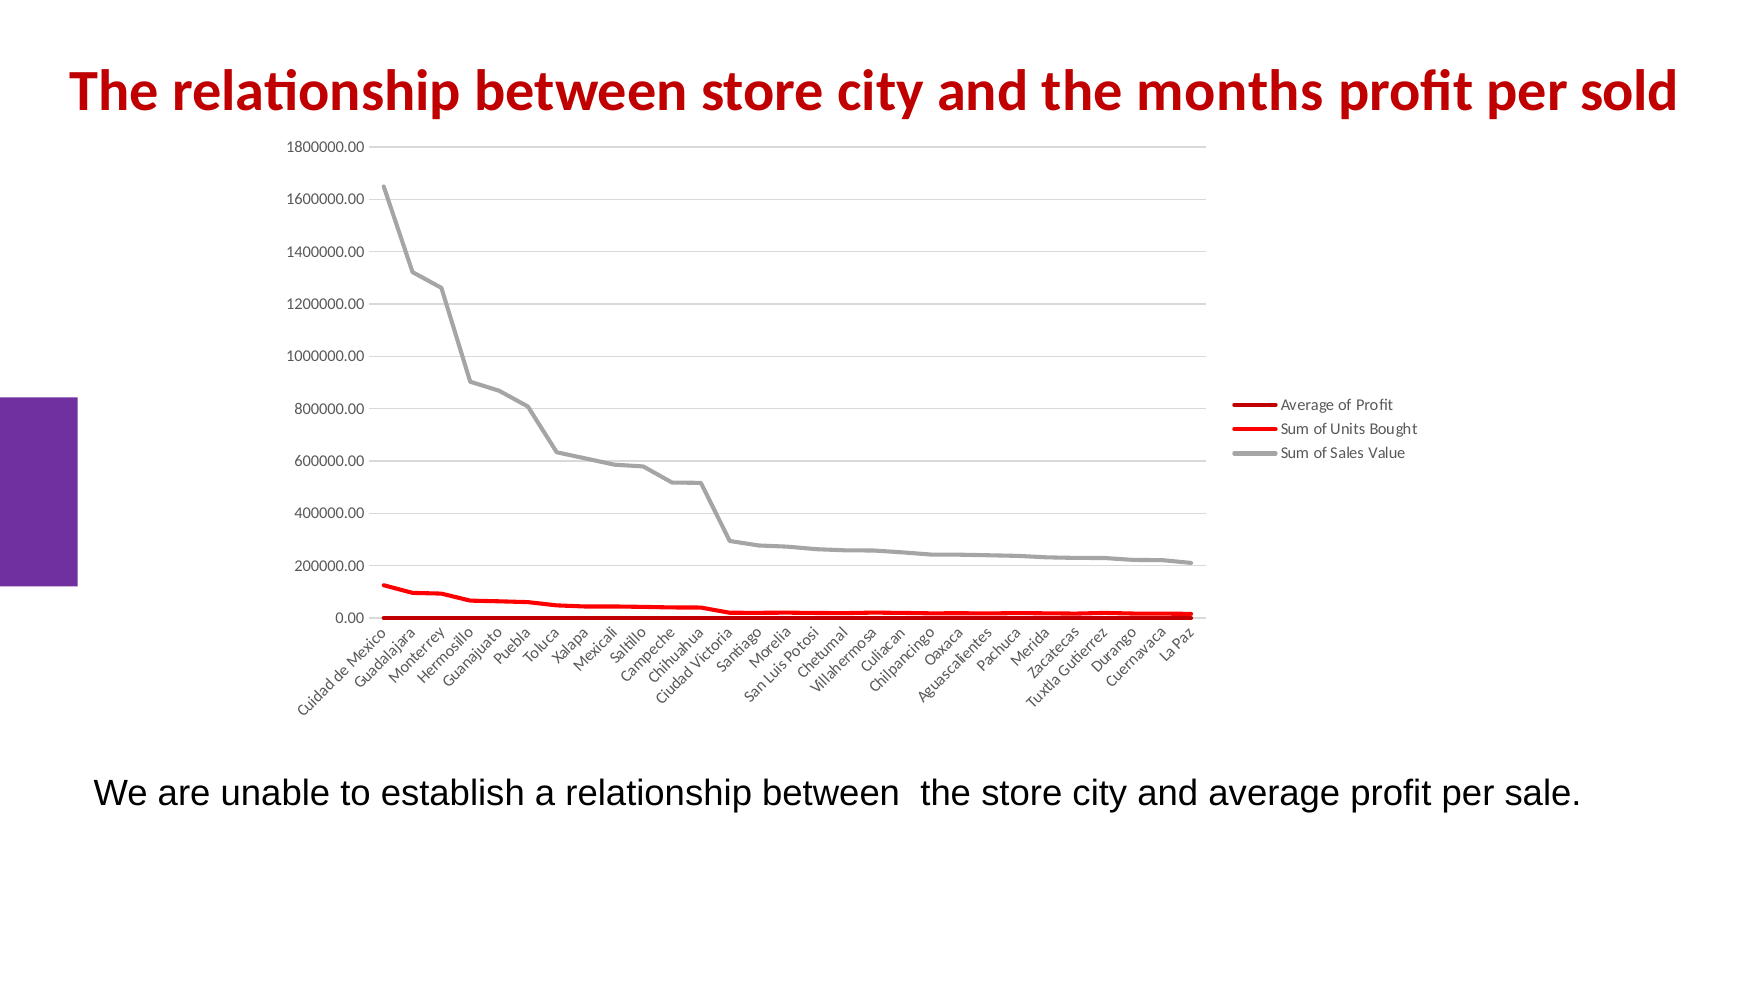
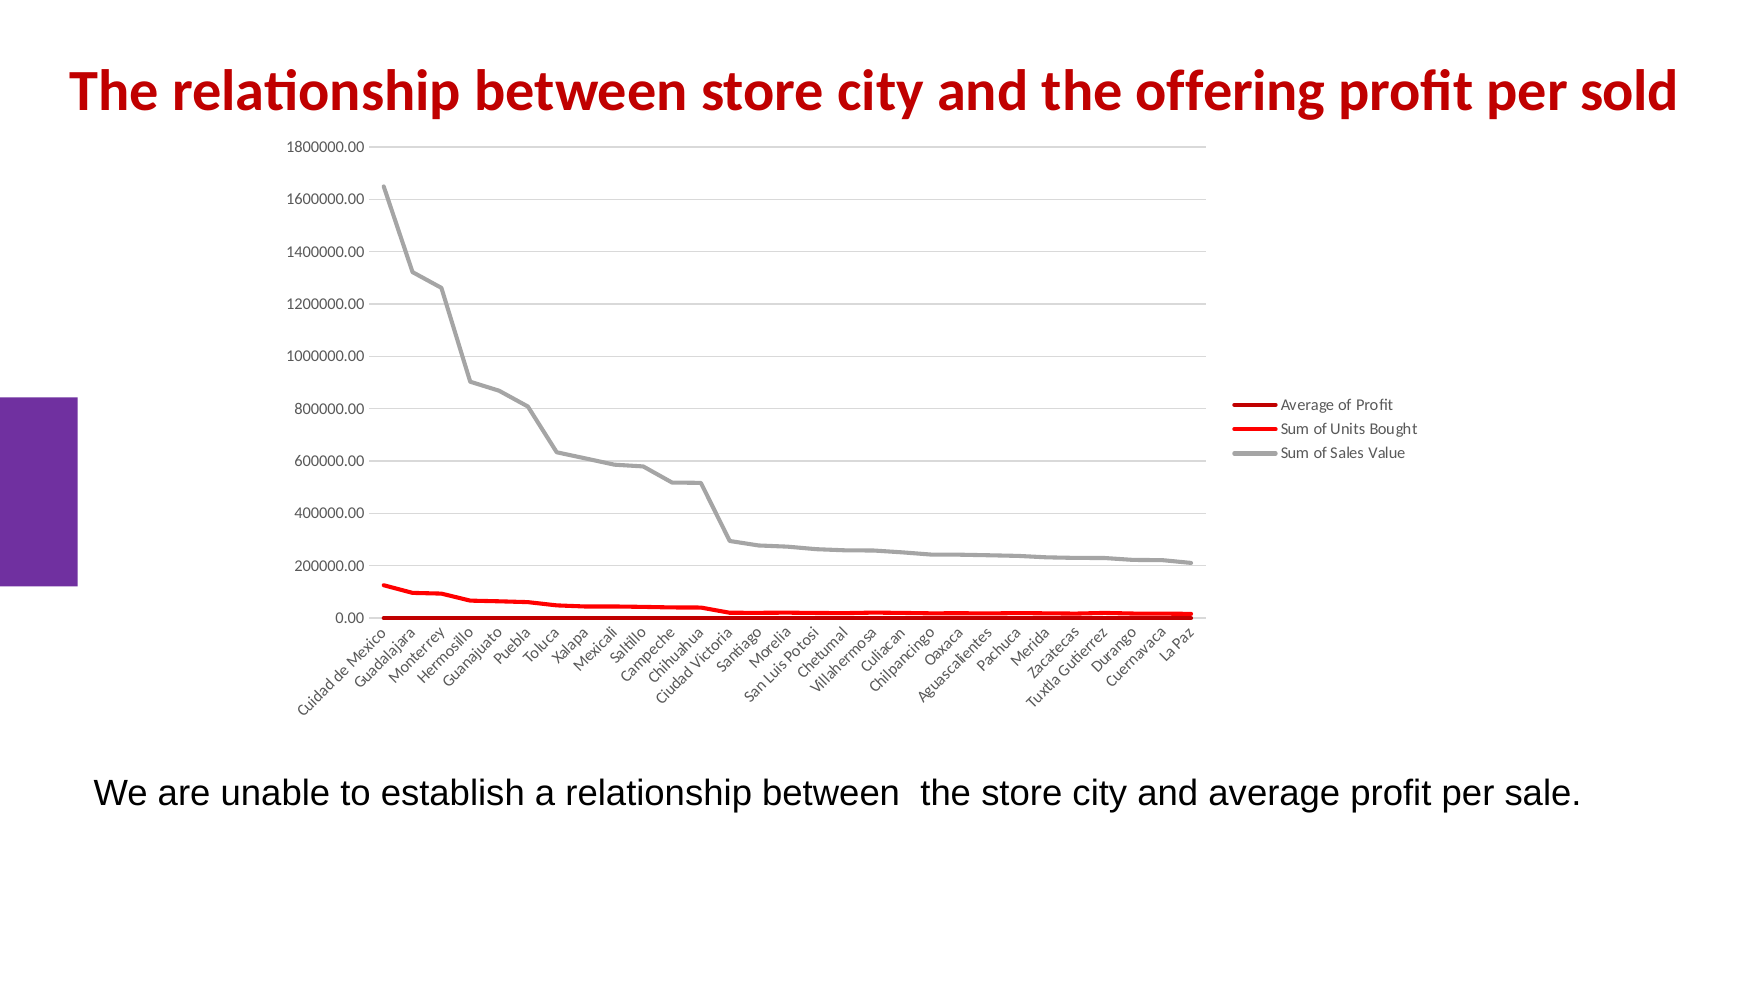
months: months -> offering
